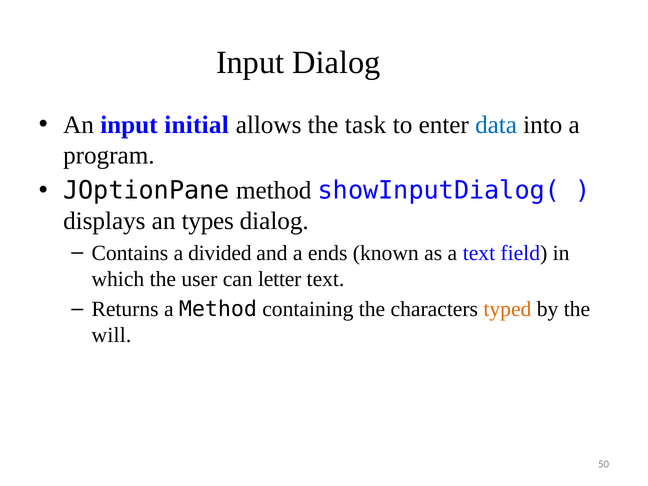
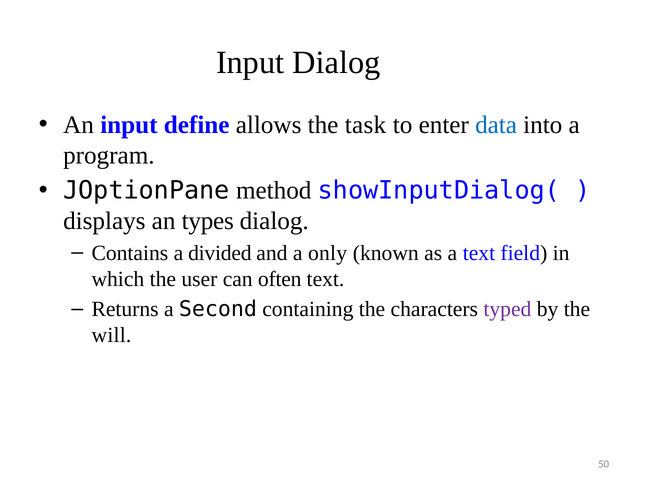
initial: initial -> define
ends: ends -> only
letter: letter -> often
a Method: Method -> Second
typed colour: orange -> purple
